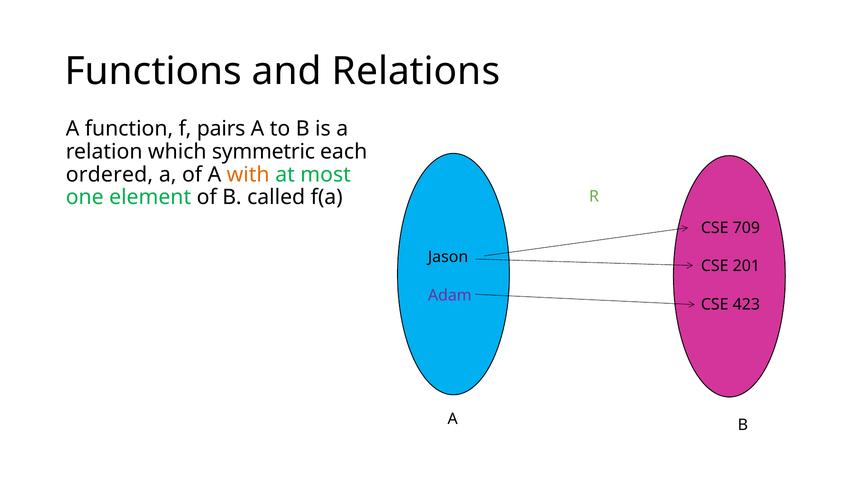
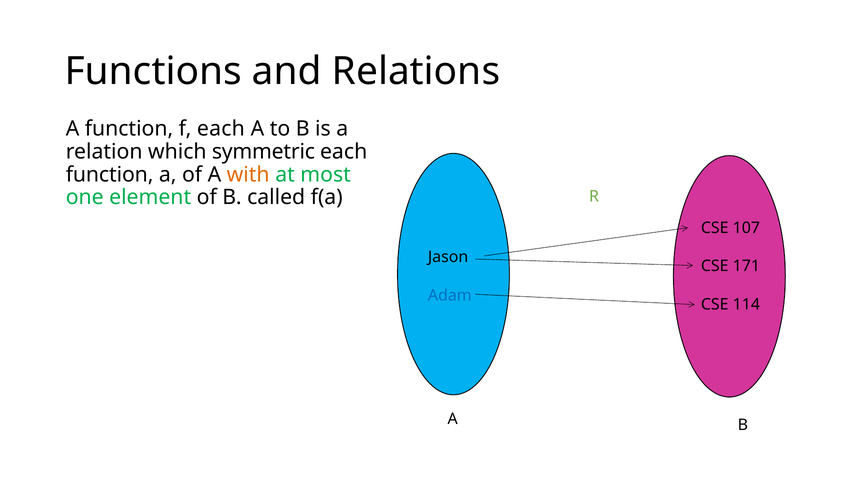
f pairs: pairs -> each
ordered at (109, 174): ordered -> function
709: 709 -> 107
201: 201 -> 171
Adam colour: purple -> blue
423: 423 -> 114
